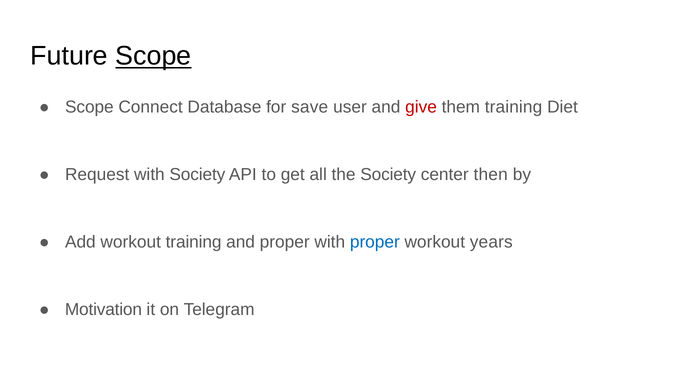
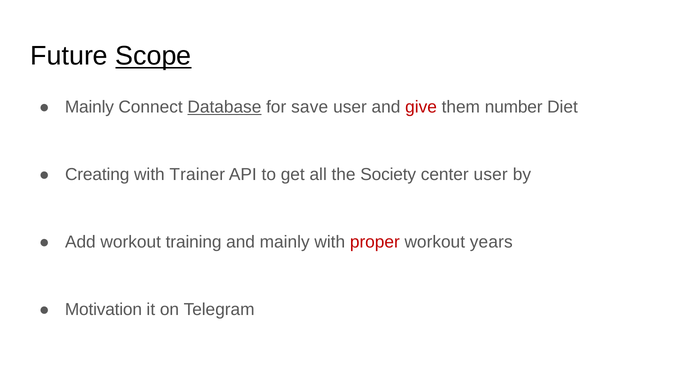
Scope at (89, 107): Scope -> Mainly
Database underline: none -> present
them training: training -> number
Request: Request -> Creating
with Society: Society -> Trainer
center then: then -> user
and proper: proper -> mainly
proper at (375, 242) colour: blue -> red
